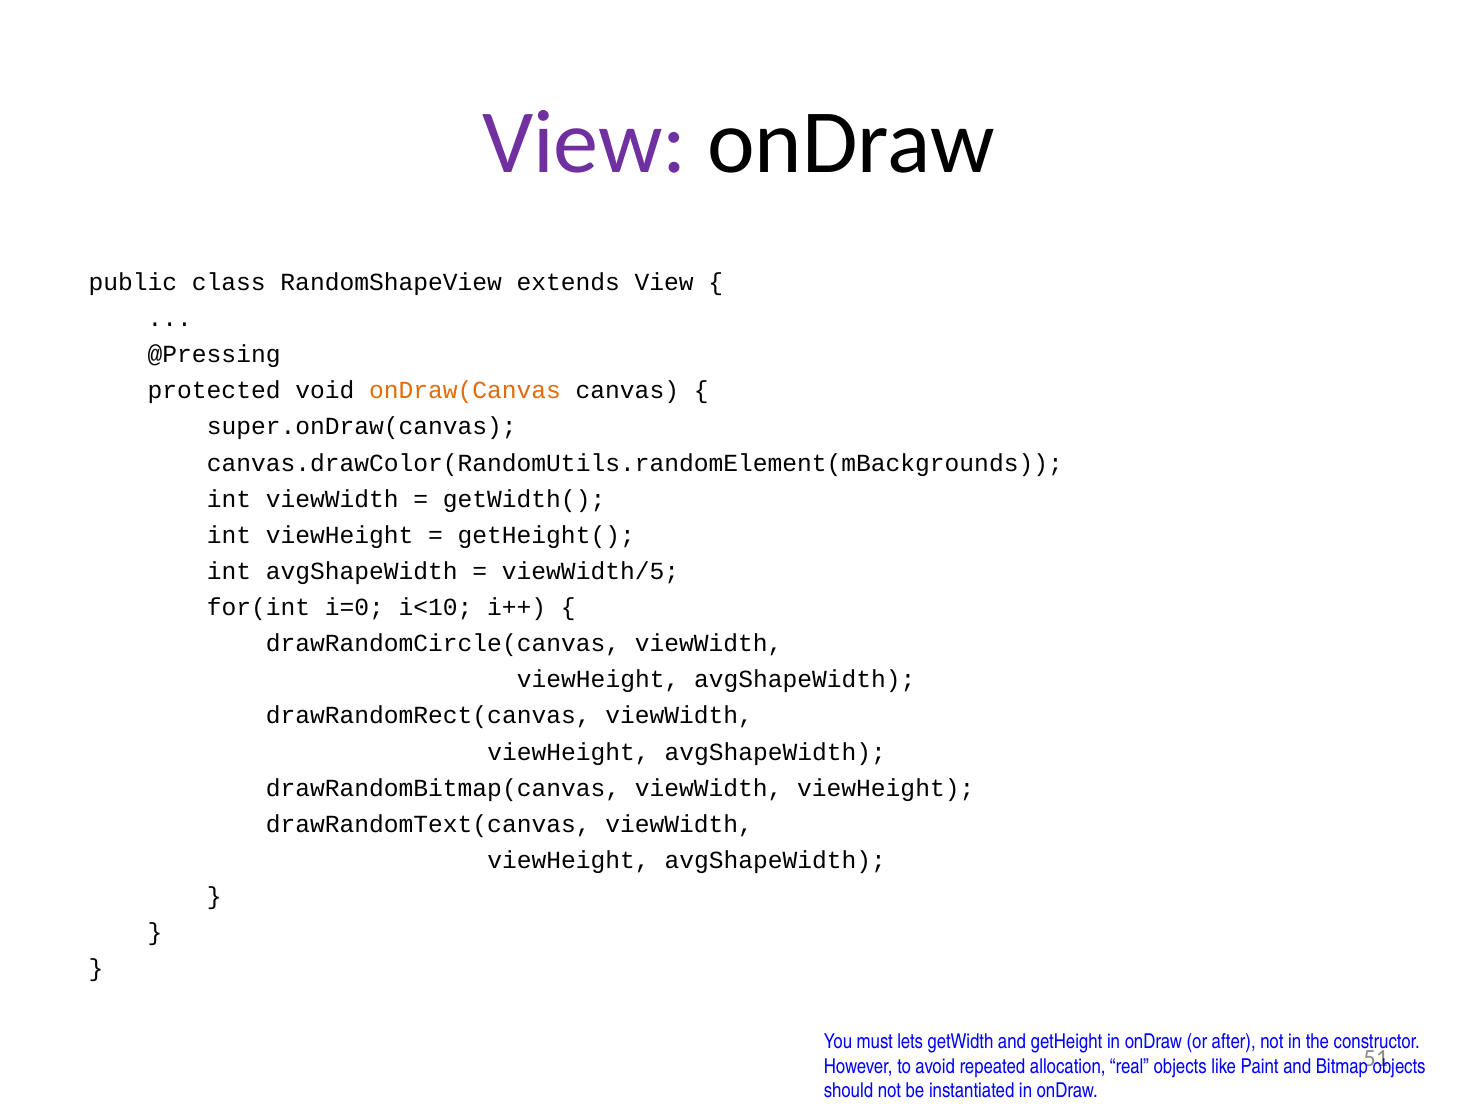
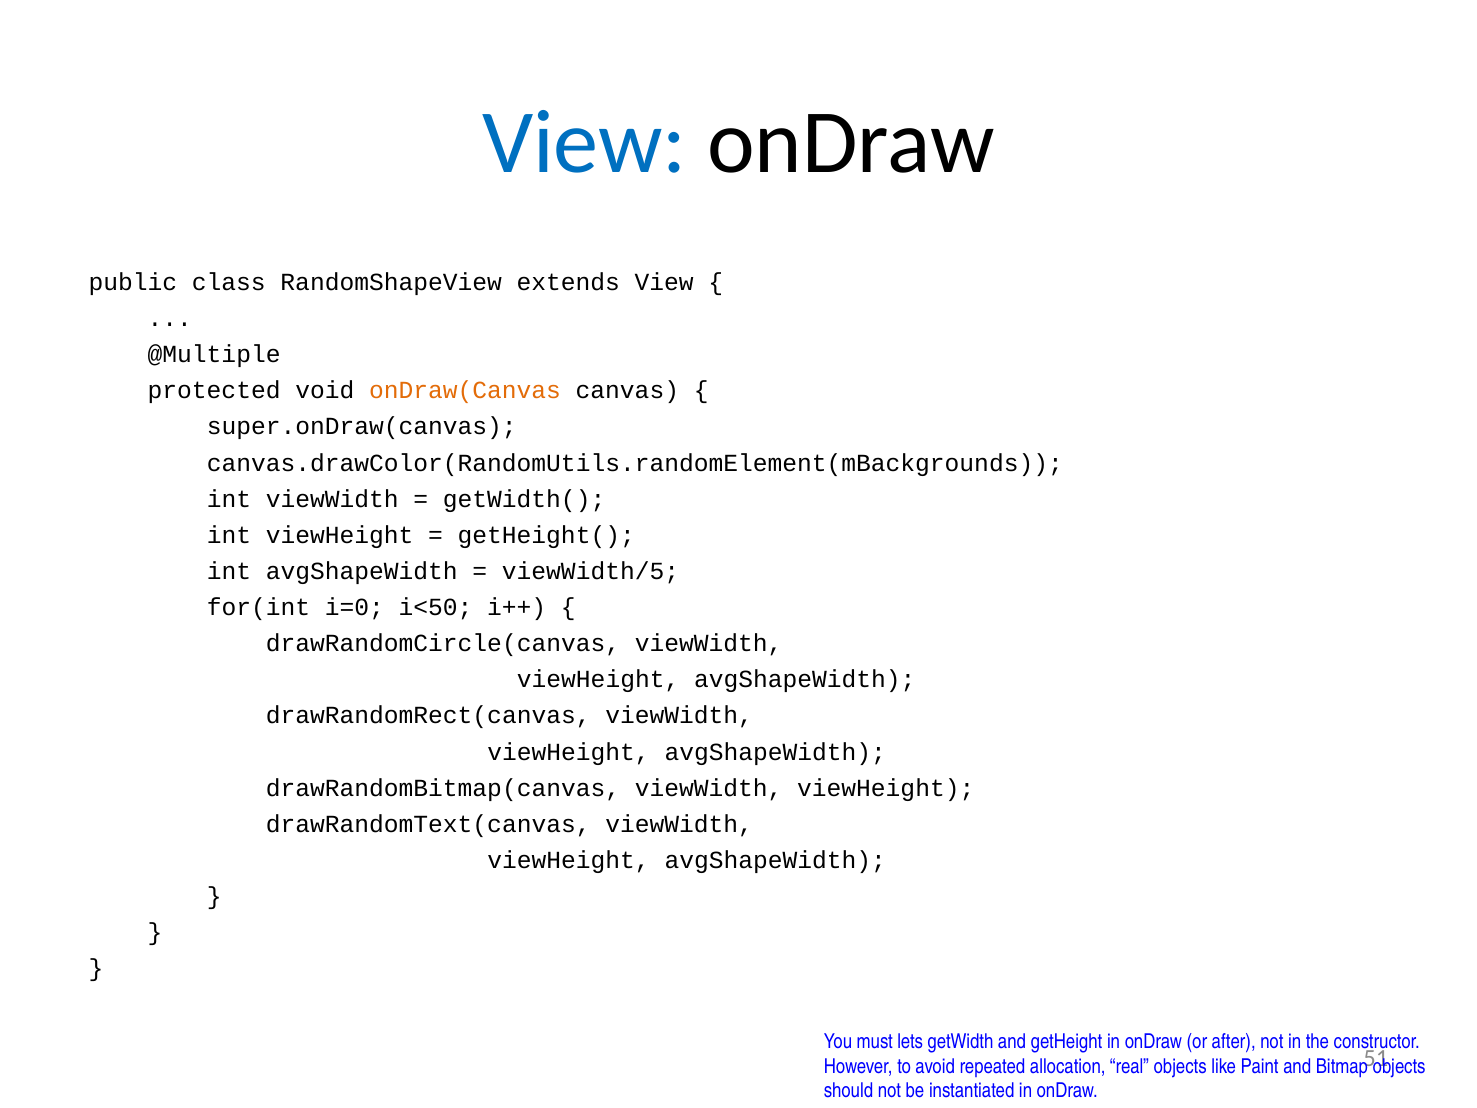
View at (584, 143) colour: purple -> blue
@Pressing: @Pressing -> @Multiple
i<10: i<10 -> i<50
